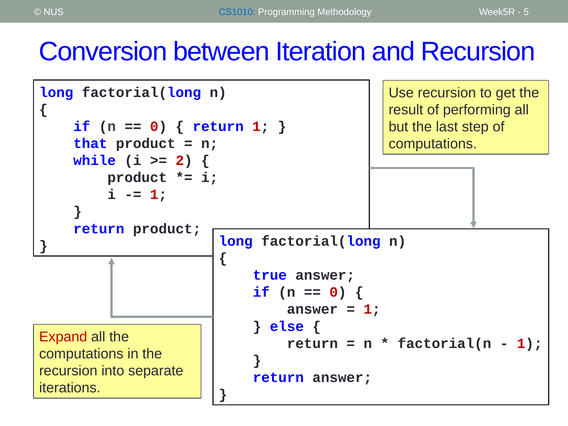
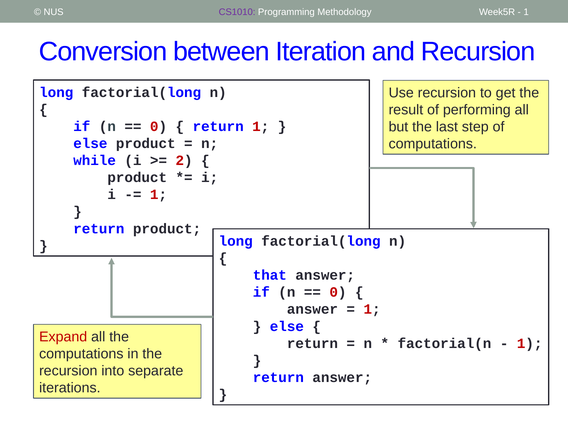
CS1010 colour: blue -> purple
5 at (526, 12): 5 -> 1
that at (90, 143): that -> else
true: true -> that
